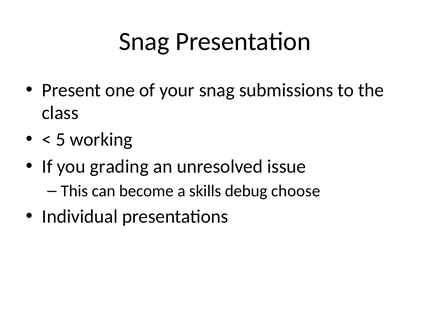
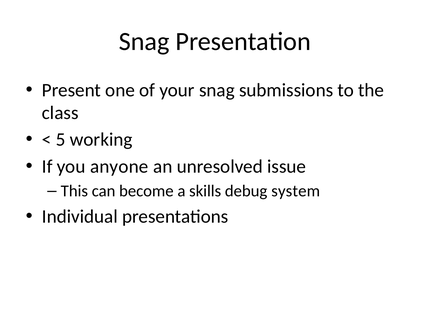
grading: grading -> anyone
choose: choose -> system
